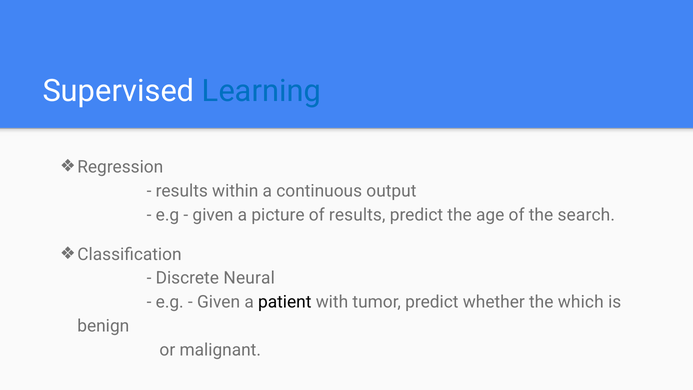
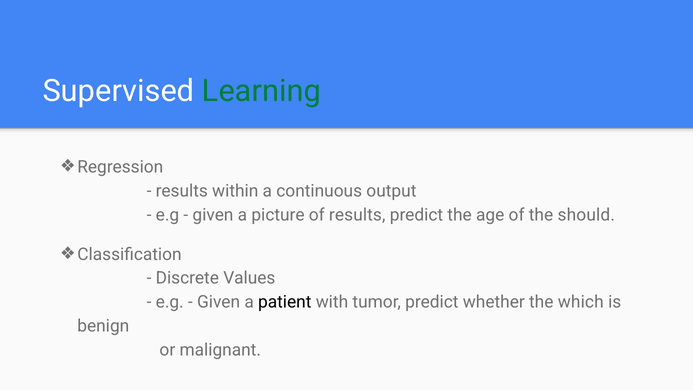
Learning colour: blue -> green
search: search -> should
Neural: Neural -> Values
